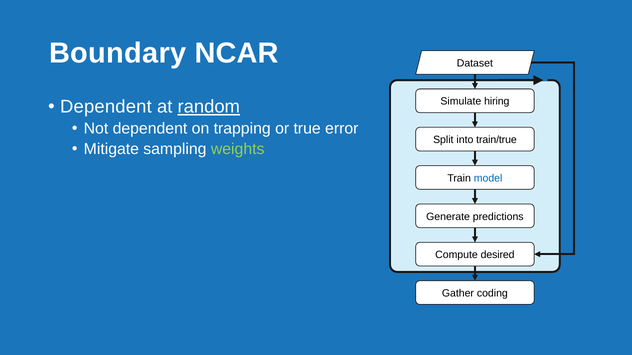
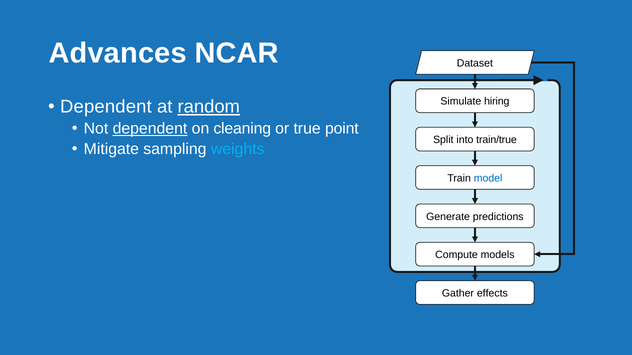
Boundary: Boundary -> Advances
dependent at (150, 129) underline: none -> present
trapping: trapping -> cleaning
error: error -> point
weights colour: light green -> light blue
desired: desired -> models
coding: coding -> effects
